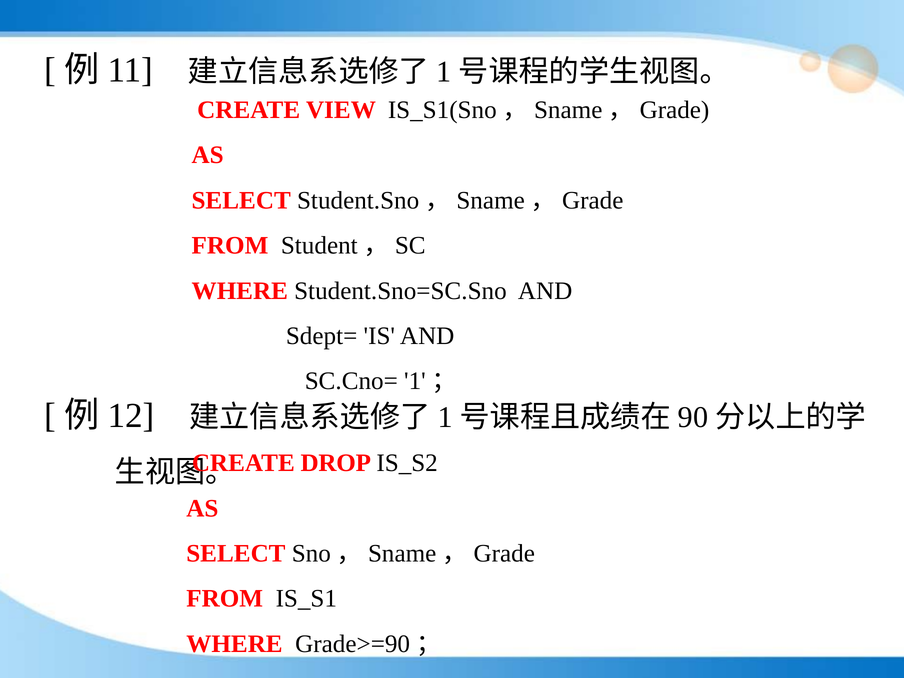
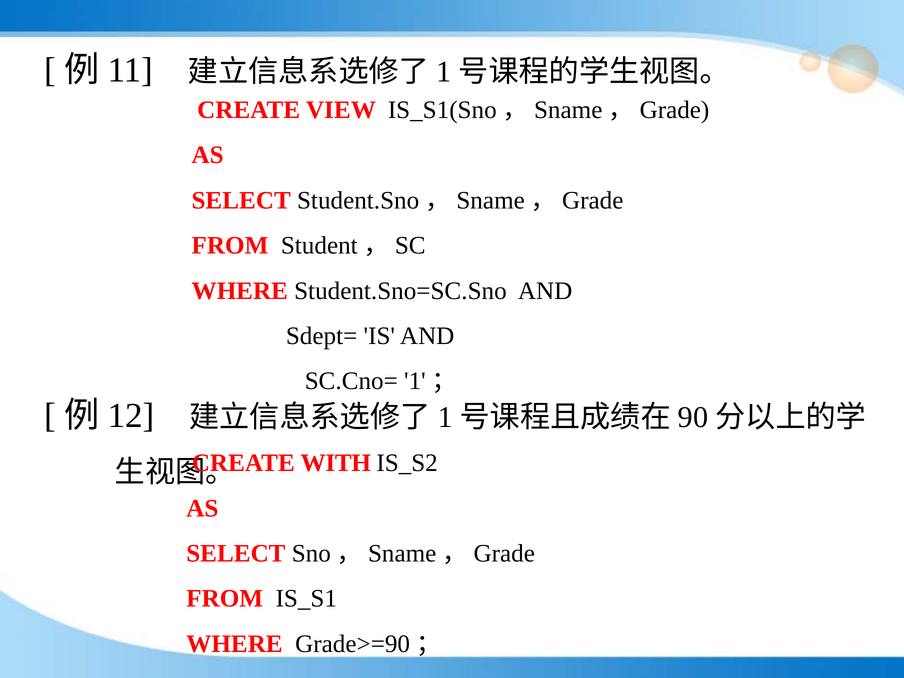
DROP: DROP -> WITH
